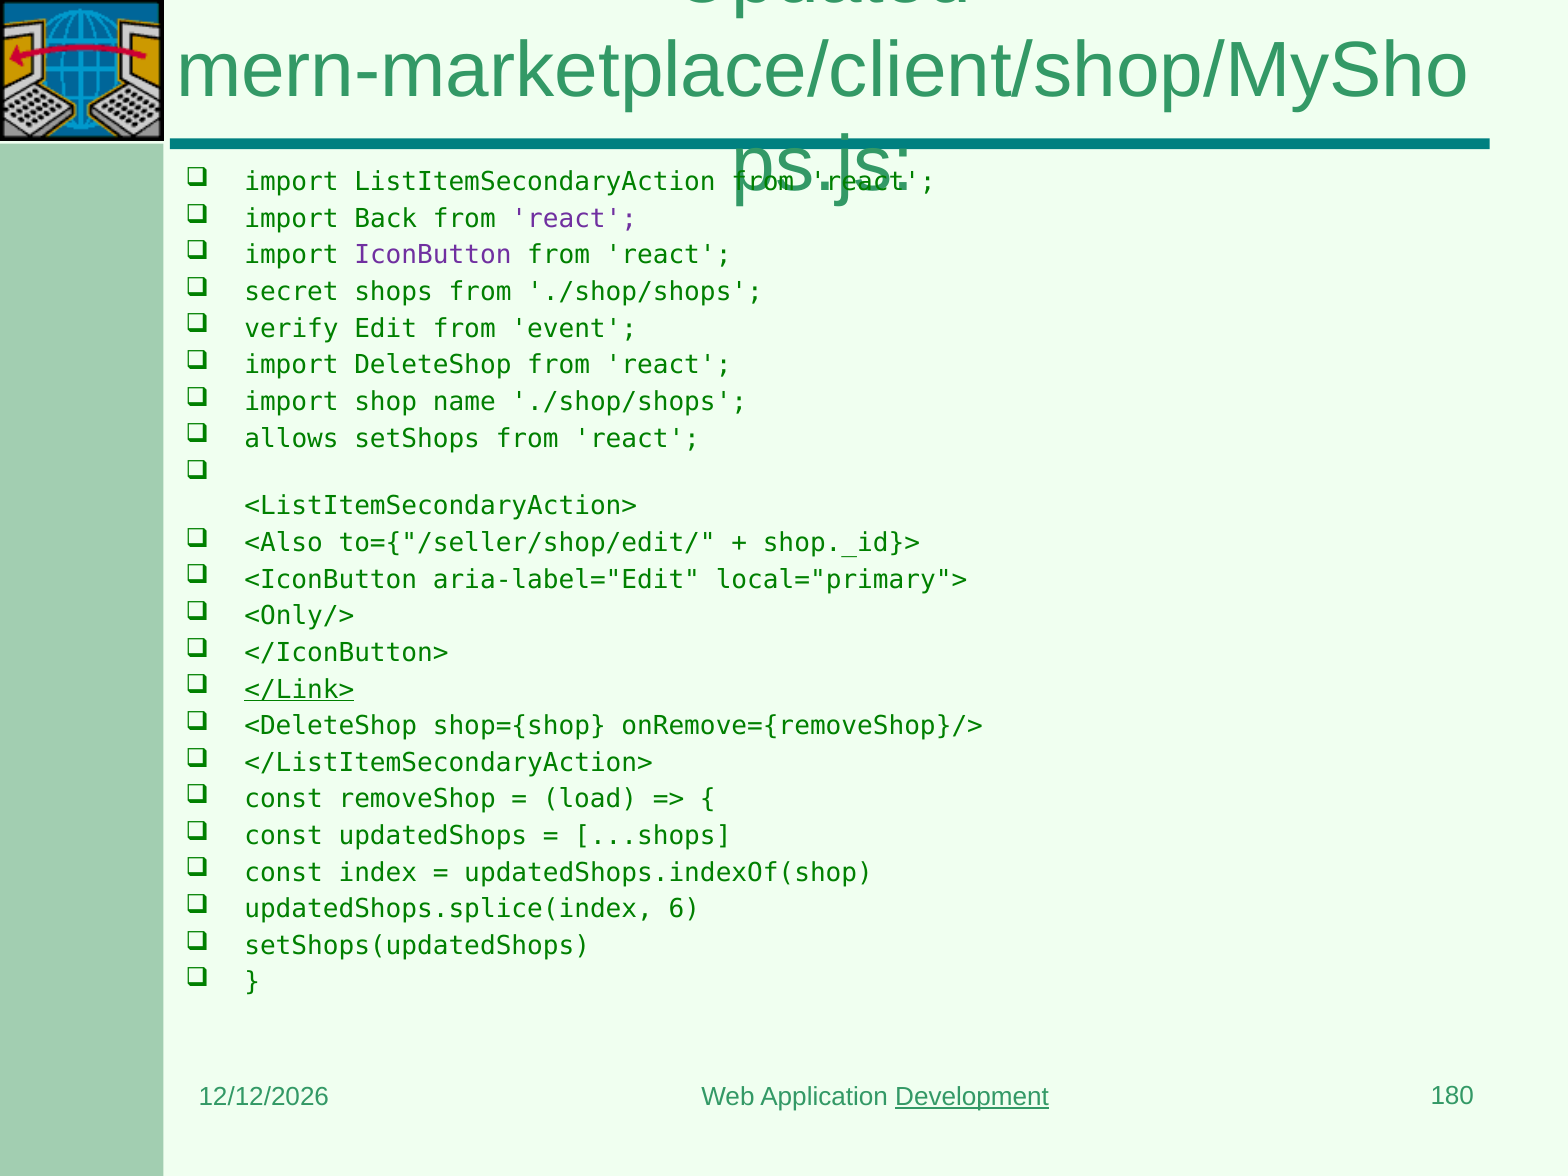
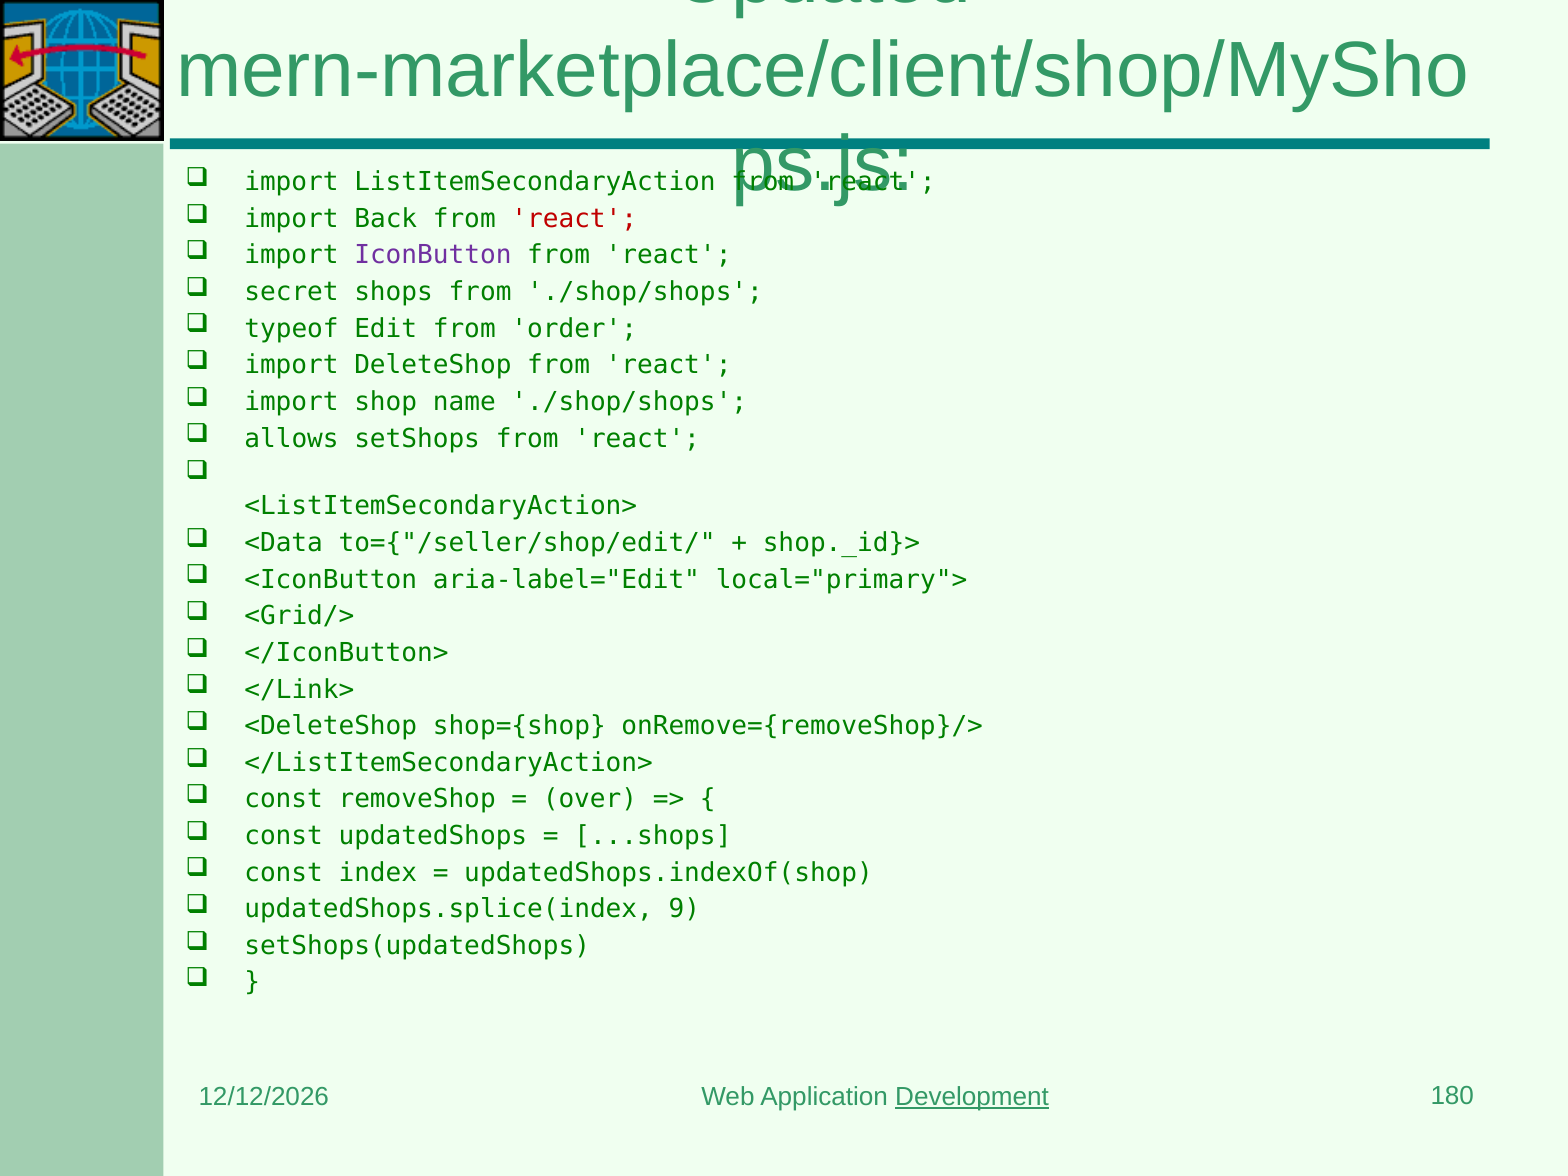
react at (574, 219) colour: purple -> red
verify: verify -> typeof
event: event -> order
<Also: <Also -> <Data
<Only/>: <Only/> -> <Grid/>
</Link> underline: present -> none
load: load -> over
6: 6 -> 9
